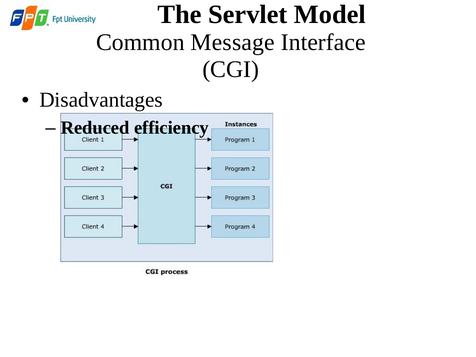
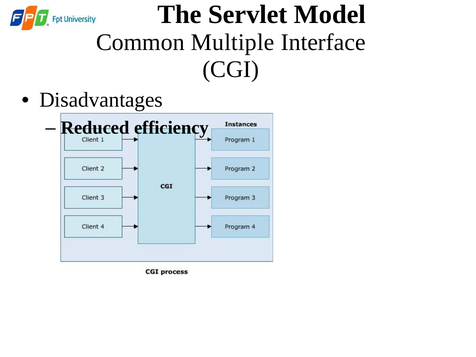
Message: Message -> Multiple
